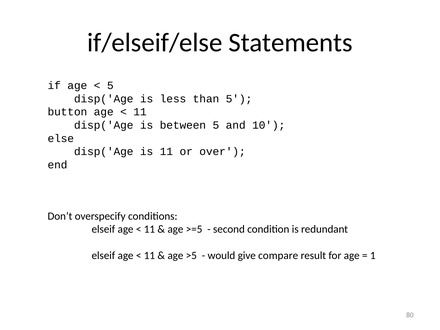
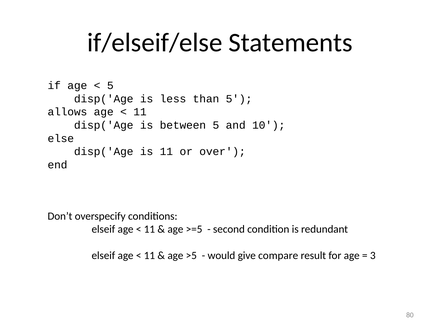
button: button -> allows
1: 1 -> 3
